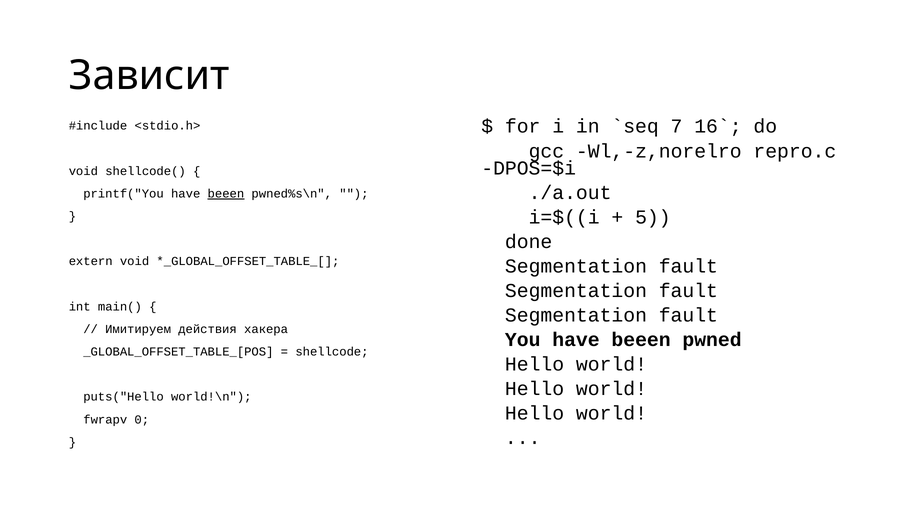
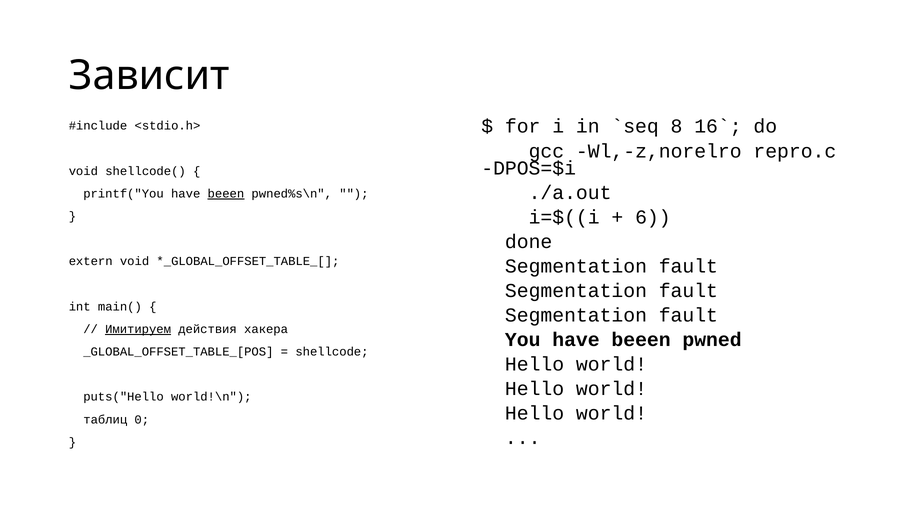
7: 7 -> 8
5: 5 -> 6
Имитируем underline: none -> present
fwrapv: fwrapv -> таблиц
